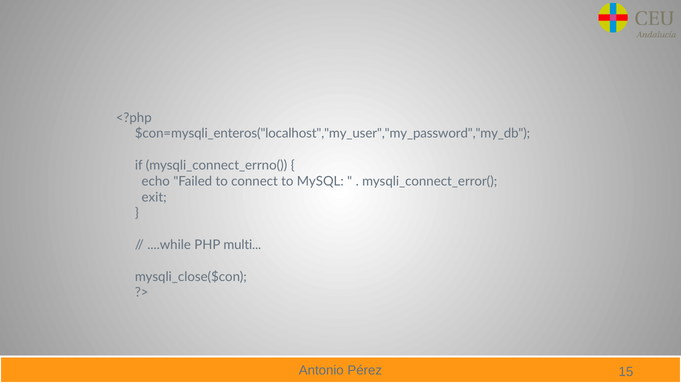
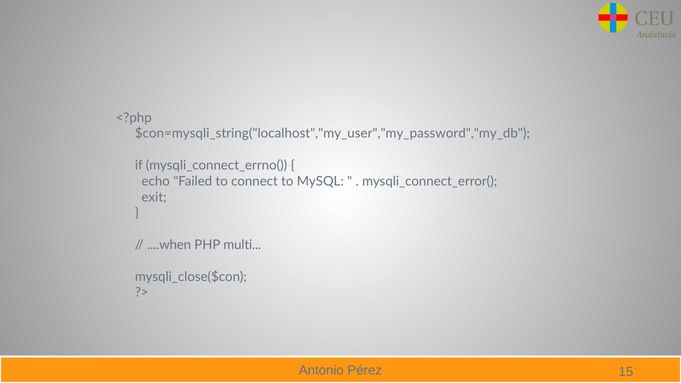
$con=mysqli_enteros("localhost","my_user","my_password","my_db: $con=mysqli_enteros("localhost","my_user","my_password","my_db -> $con=mysqli_string("localhost","my_user","my_password","my_db
....while: ....while -> ....when
